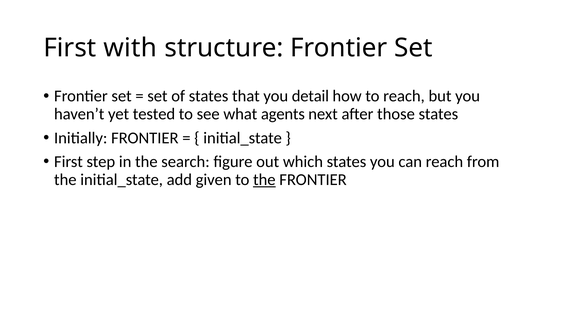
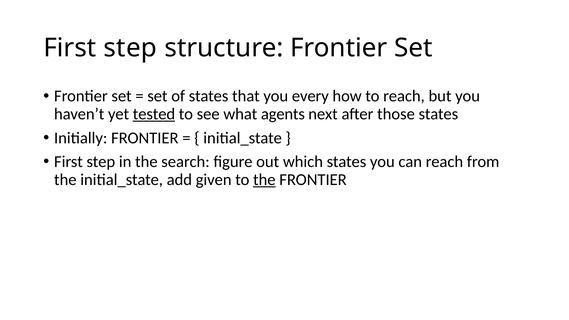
with at (130, 48): with -> step
detail: detail -> every
tested underline: none -> present
